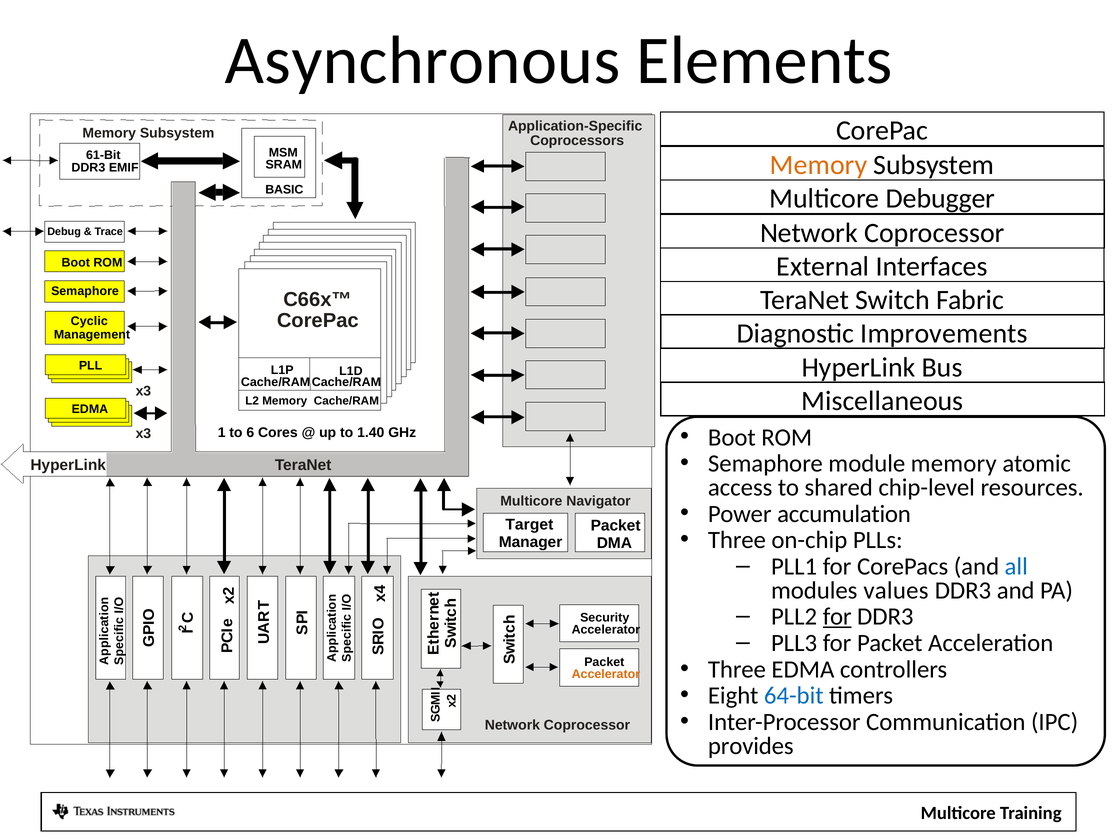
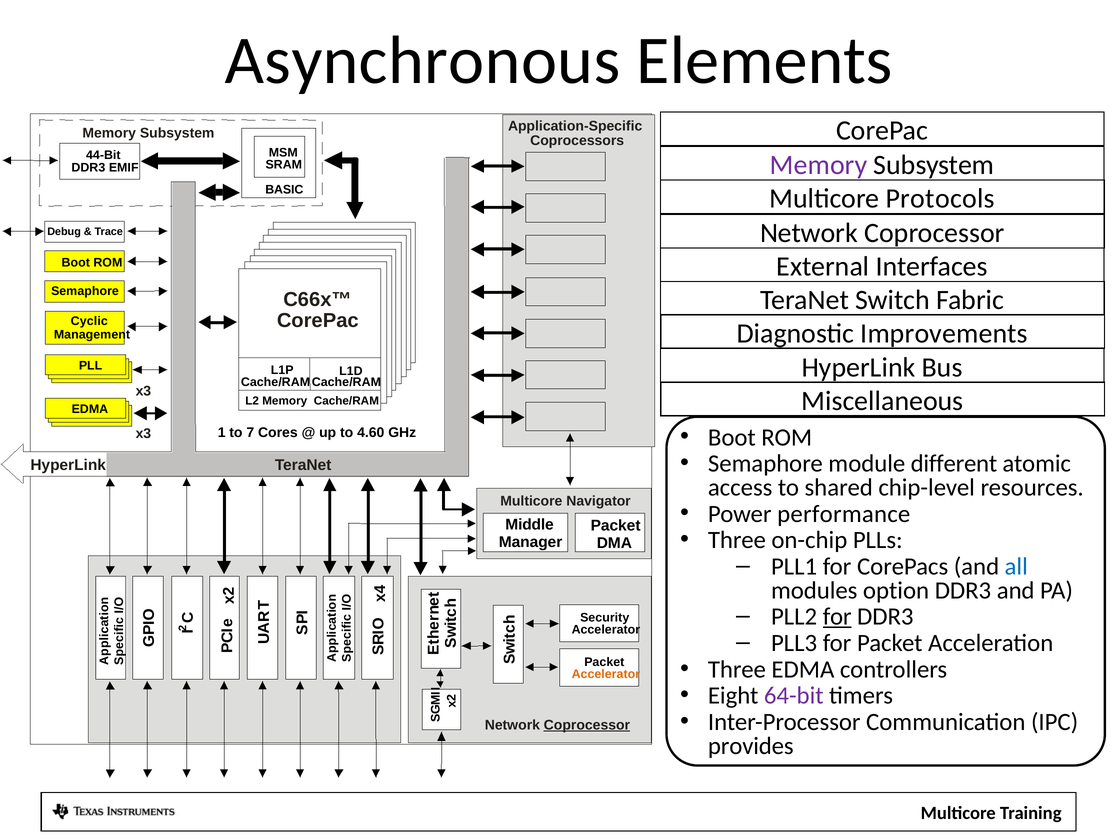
61-Bit: 61-Bit -> 44-Bit
Memory at (819, 165) colour: orange -> purple
Debugger: Debugger -> Protocols
6: 6 -> 7
1.40: 1.40 -> 4.60
module memory: memory -> different
accumulation: accumulation -> performance
Target: Target -> Middle
values: values -> option
64-bit colour: blue -> purple
Coprocessor at (587, 725) underline: none -> present
